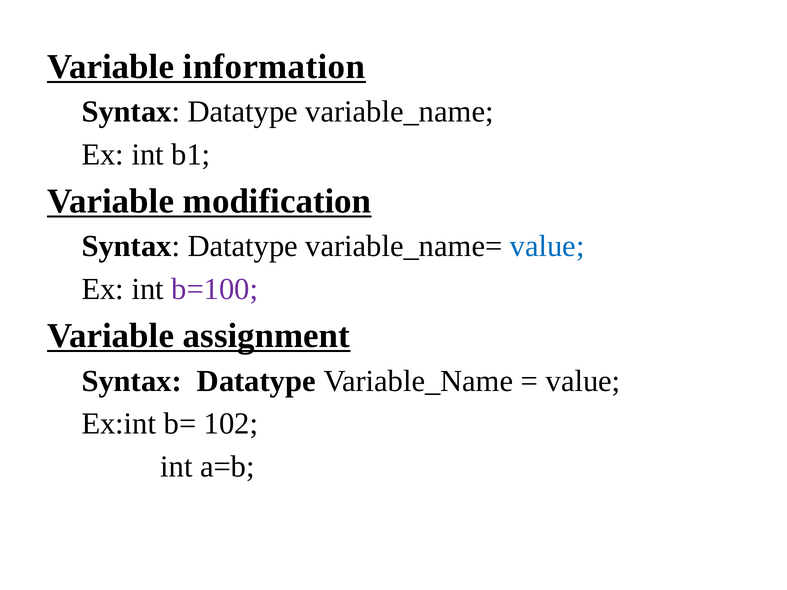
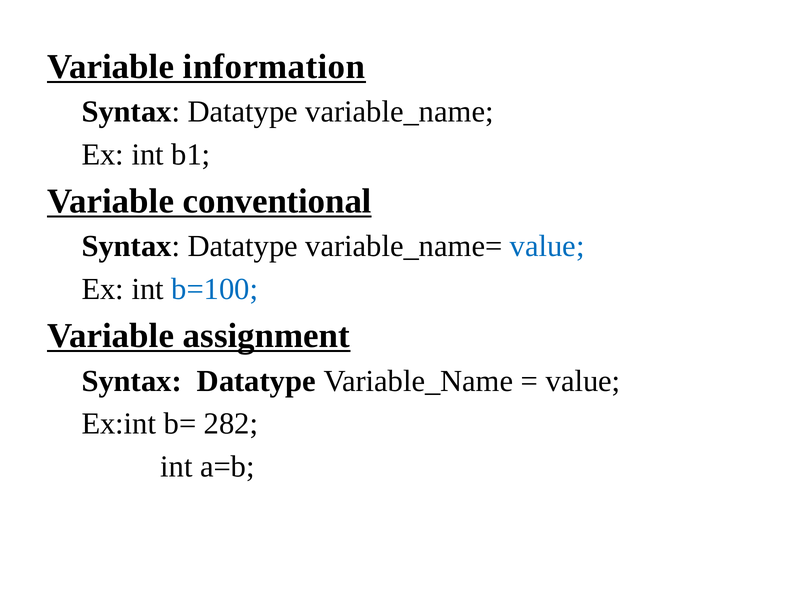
modification: modification -> conventional
b=100 colour: purple -> blue
102: 102 -> 282
